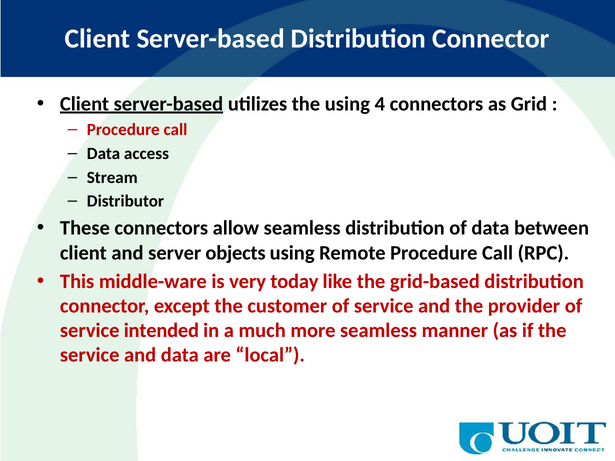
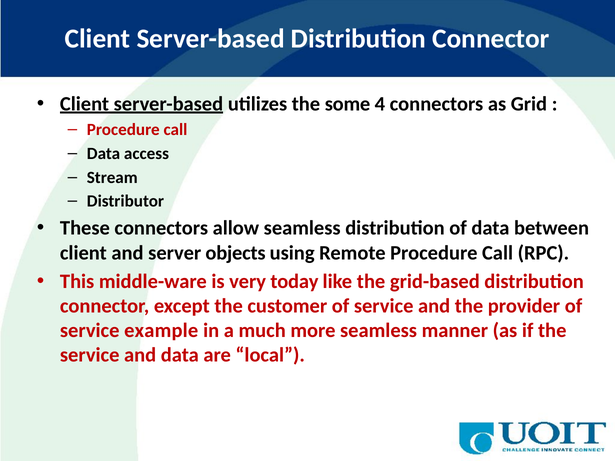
the using: using -> some
intended: intended -> example
